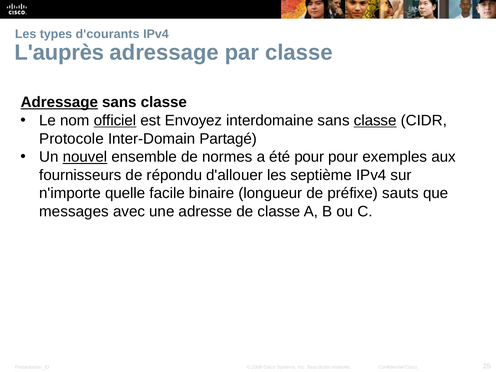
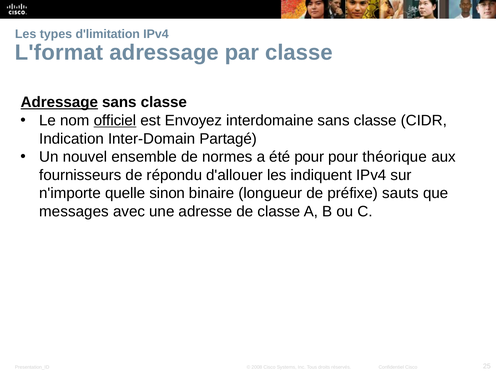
d'courants: d'courants -> d'limitation
L'auprès: L'auprès -> L'format
classe at (375, 121) underline: present -> none
Protocole: Protocole -> Indication
nouvel underline: present -> none
exemples: exemples -> théorique
septième: septième -> indiquent
facile: facile -> sinon
